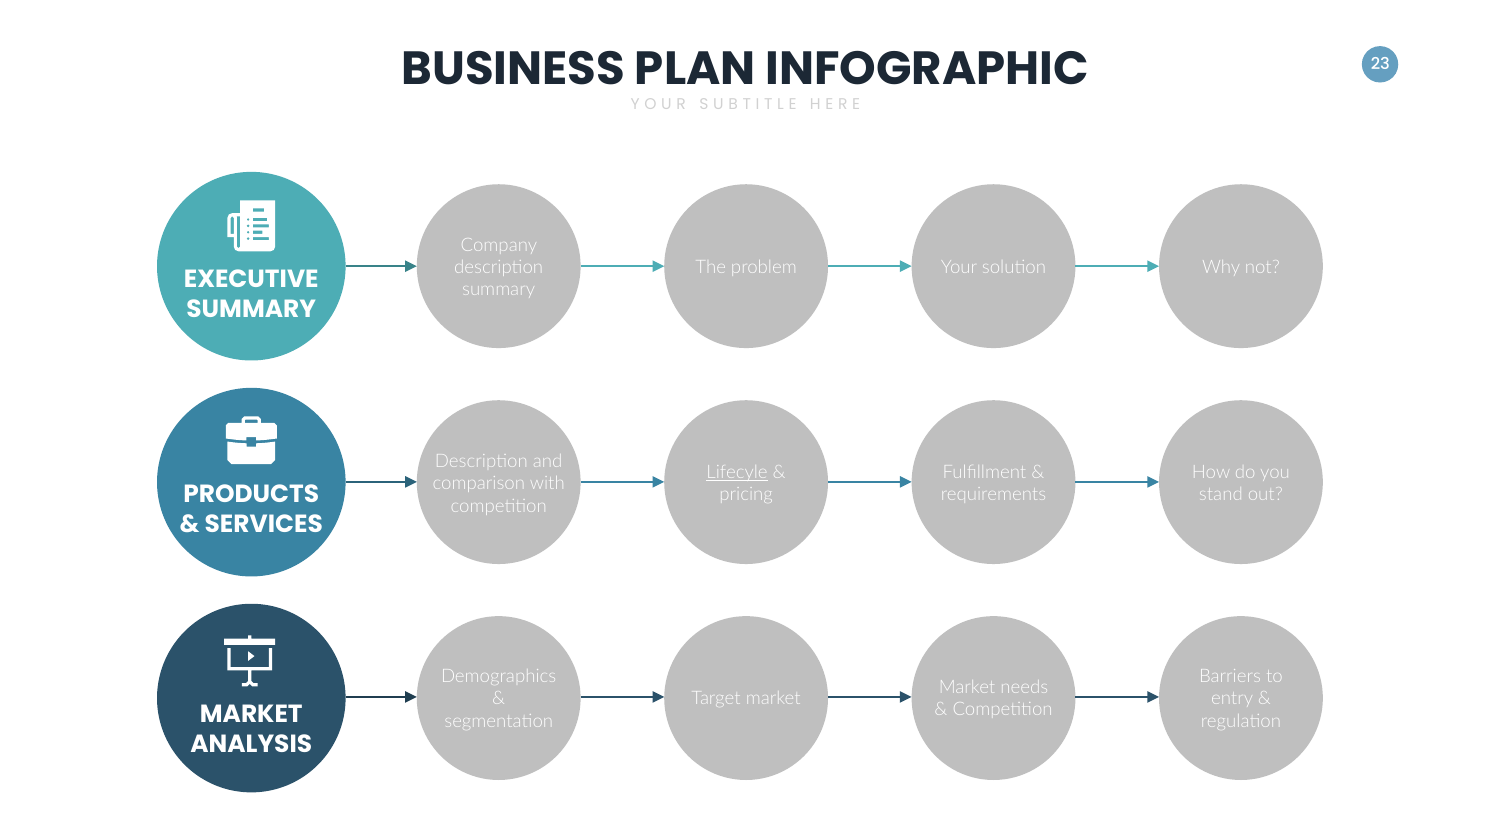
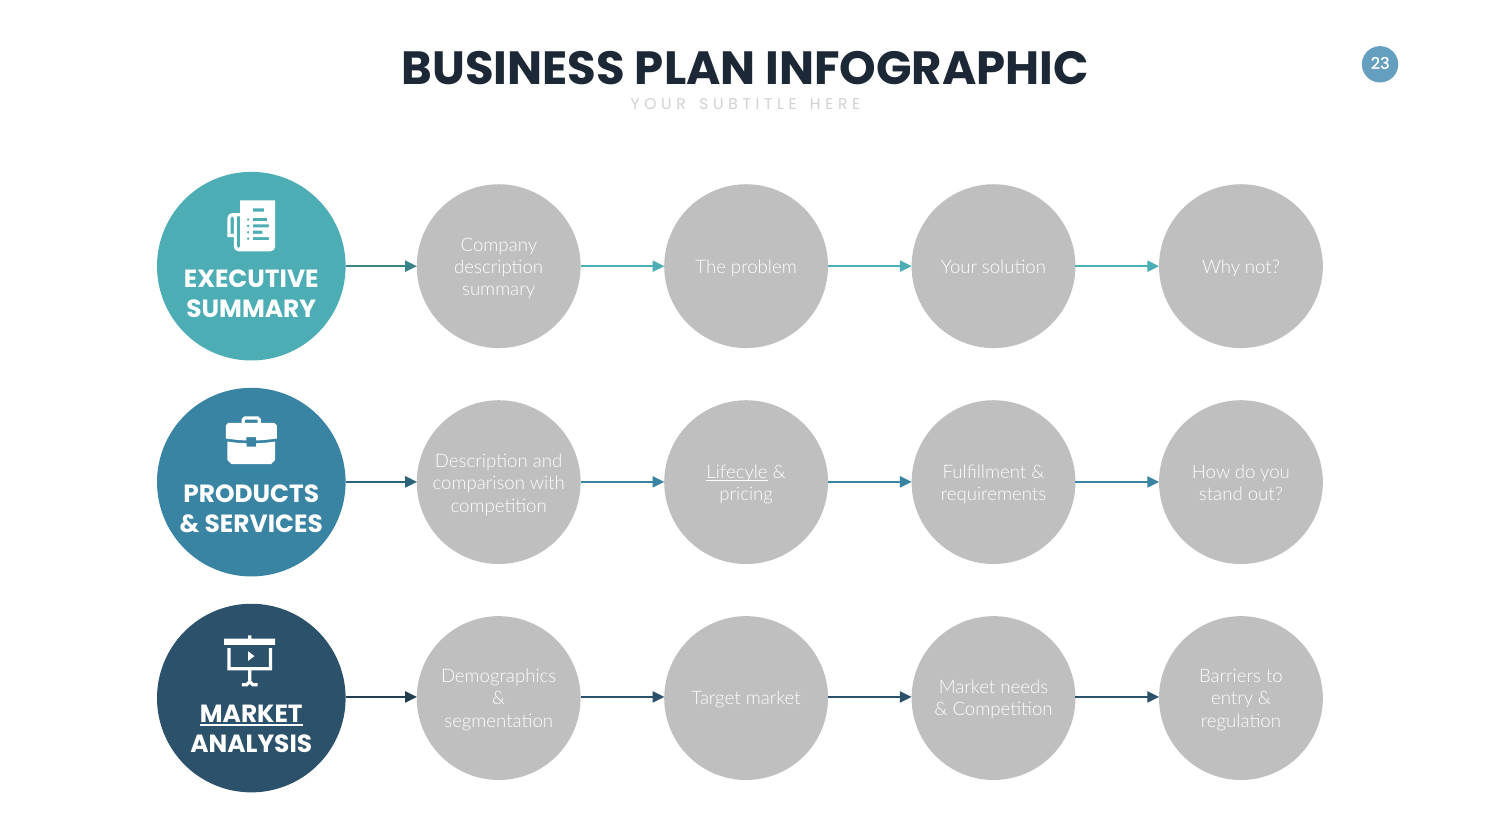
MARKET at (251, 714) underline: none -> present
